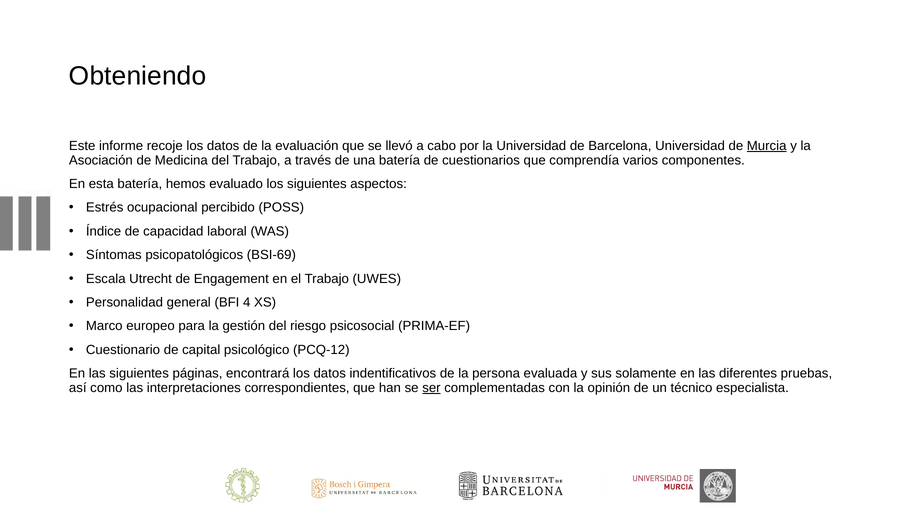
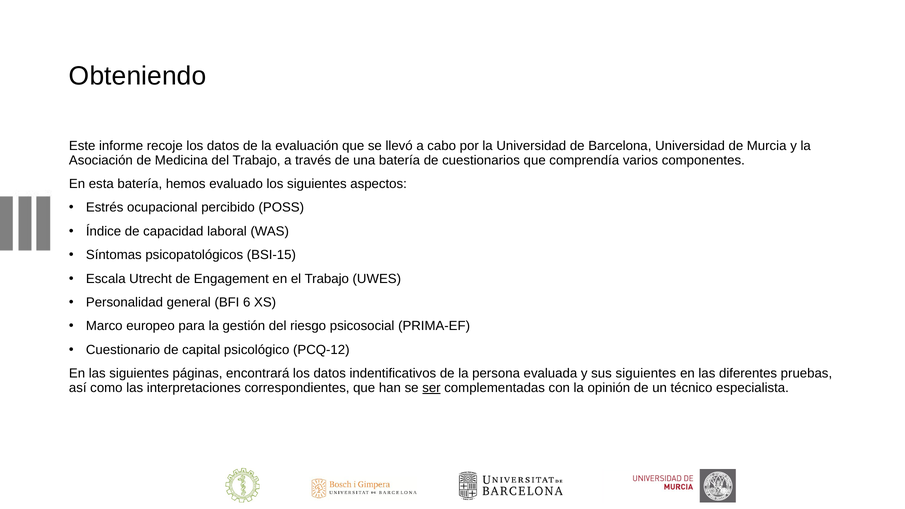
Murcia underline: present -> none
BSI-69: BSI-69 -> BSI-15
4: 4 -> 6
sus solamente: solamente -> siguientes
